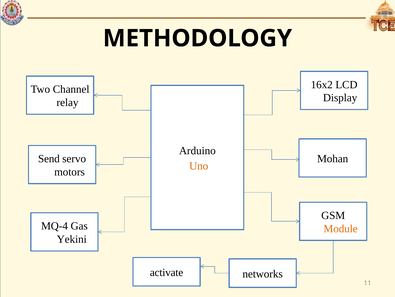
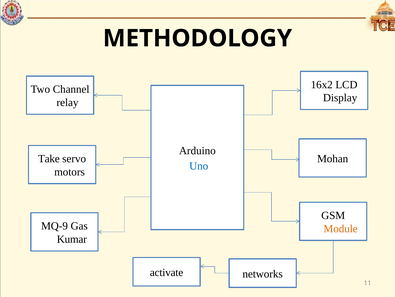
Send: Send -> Take
Uno colour: orange -> blue
MQ-4: MQ-4 -> MQ-9
Yekini: Yekini -> Kumar
